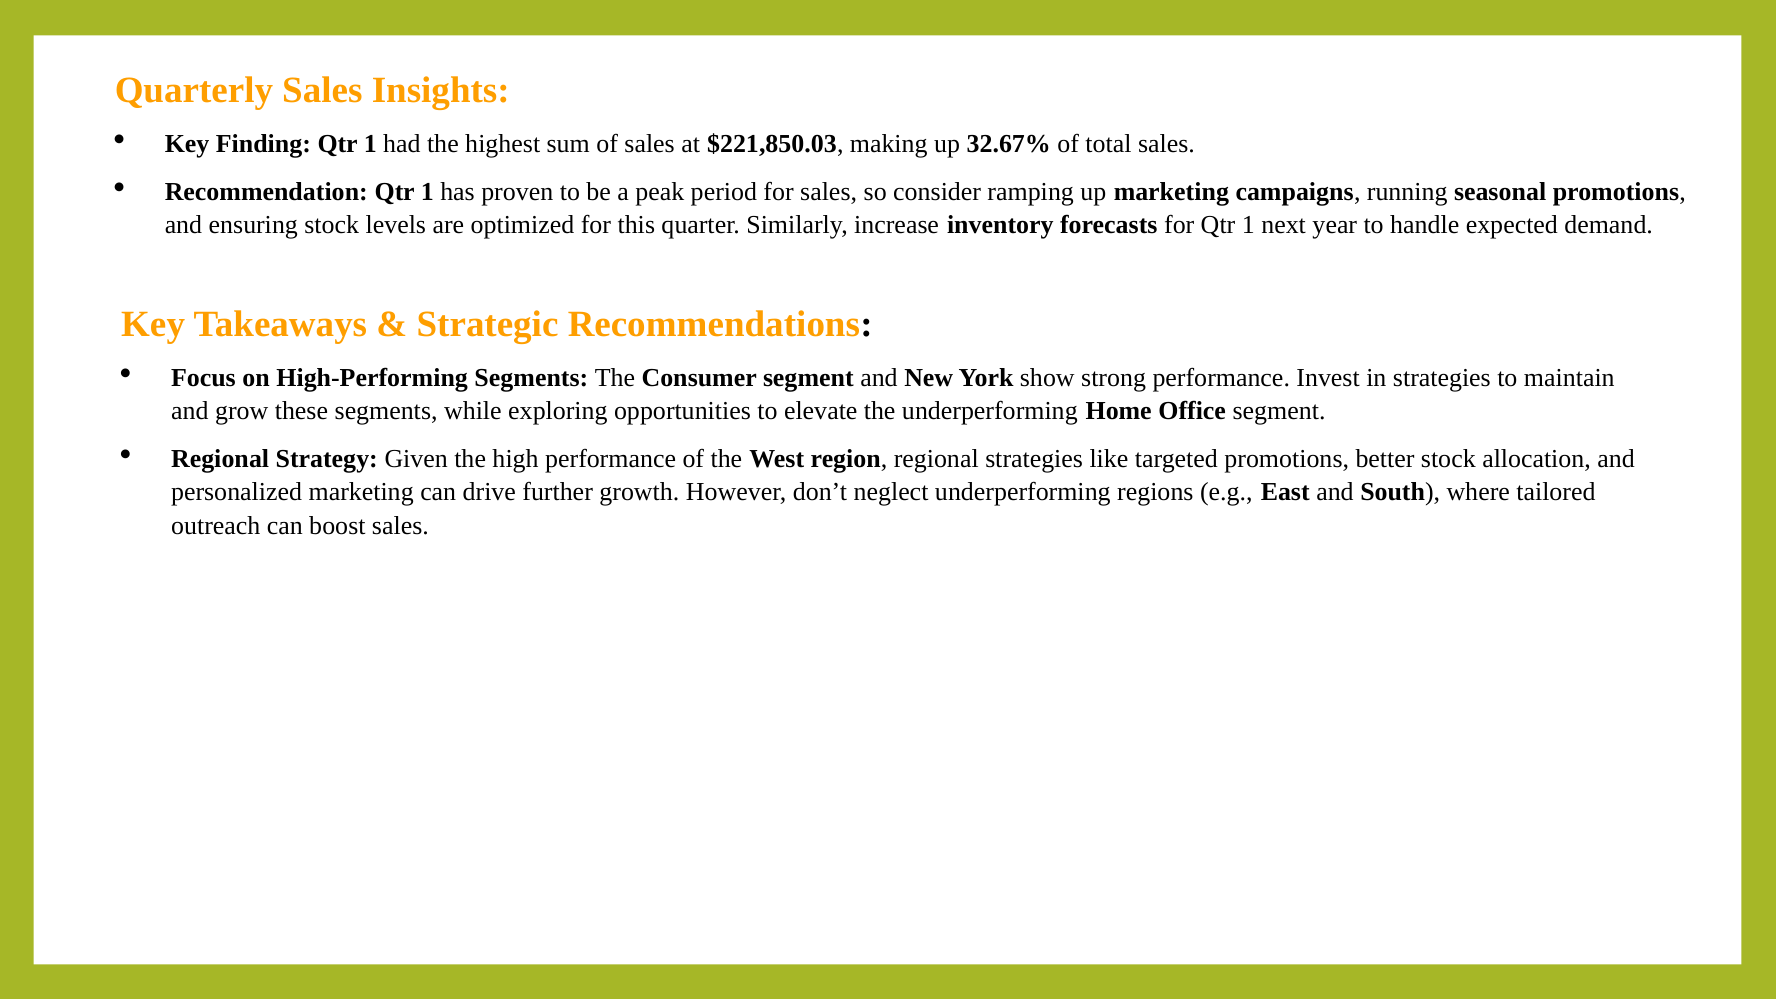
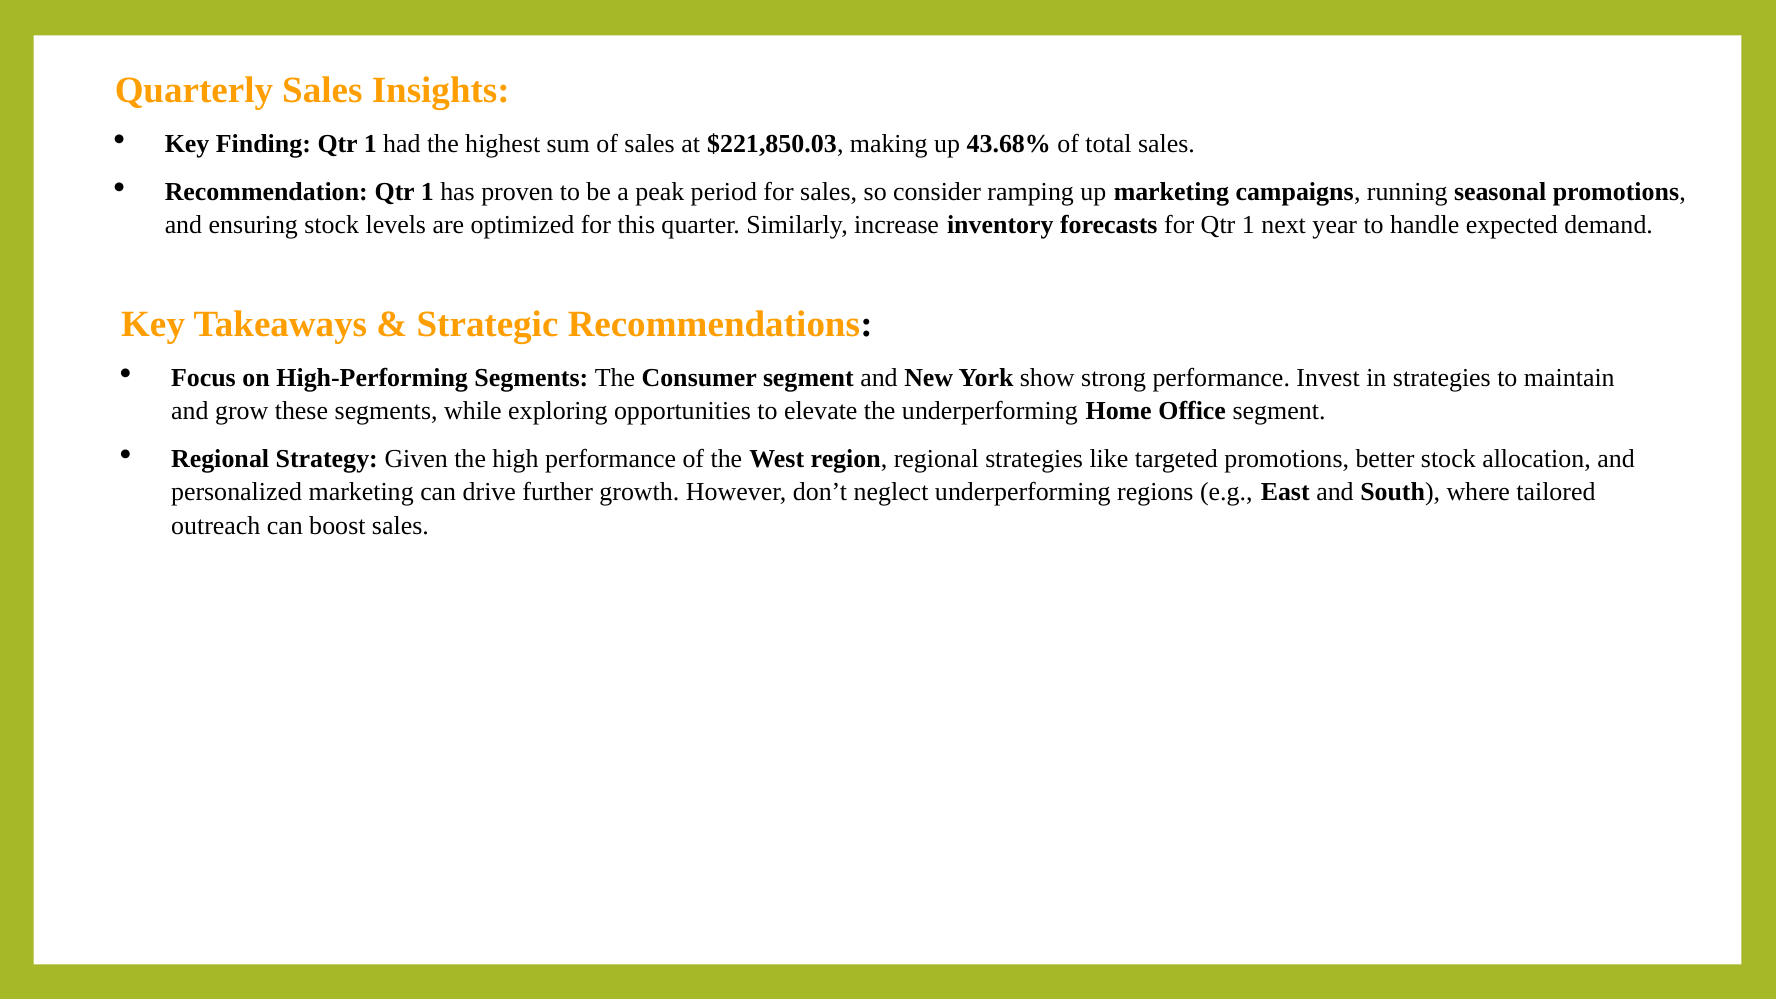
32.67%: 32.67% -> 43.68%
